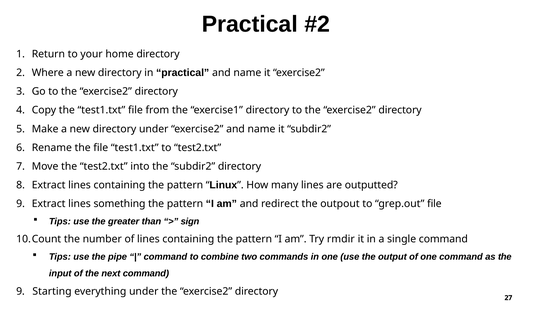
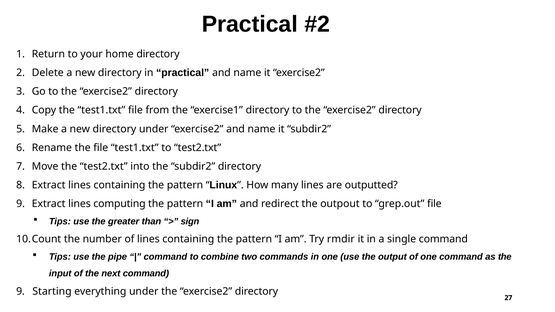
Where: Where -> Delete
something: something -> computing
